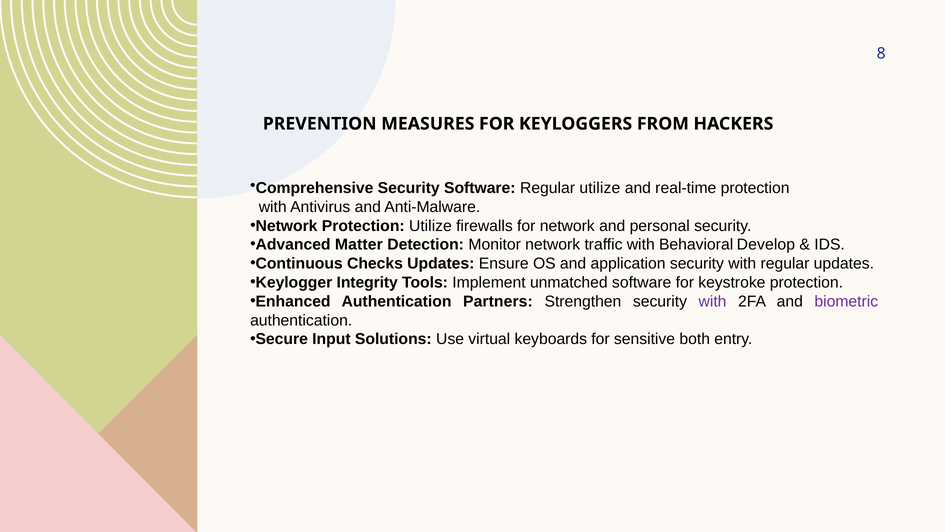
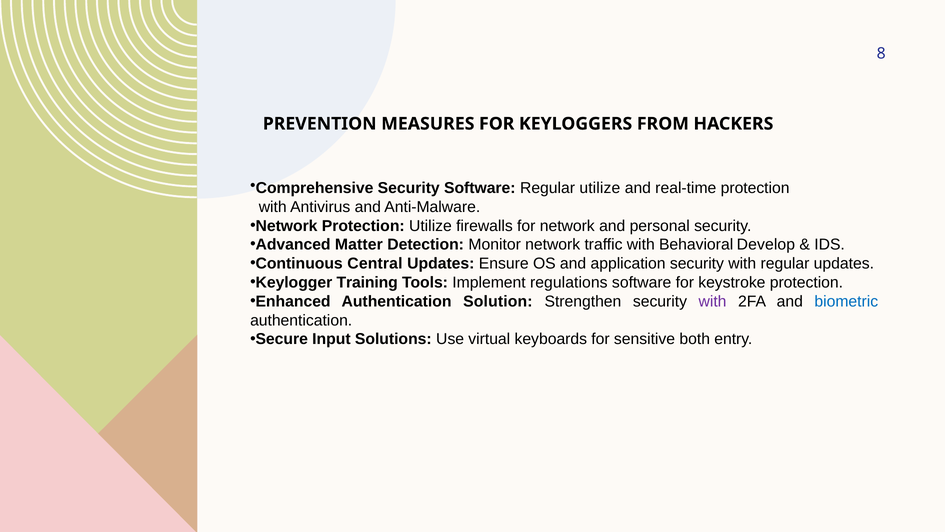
Checks: Checks -> Central
Integrity: Integrity -> Training
unmatched: unmatched -> regulations
Partners: Partners -> Solution
biometric colour: purple -> blue
